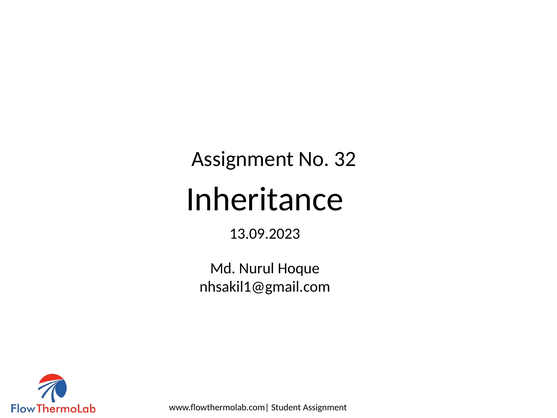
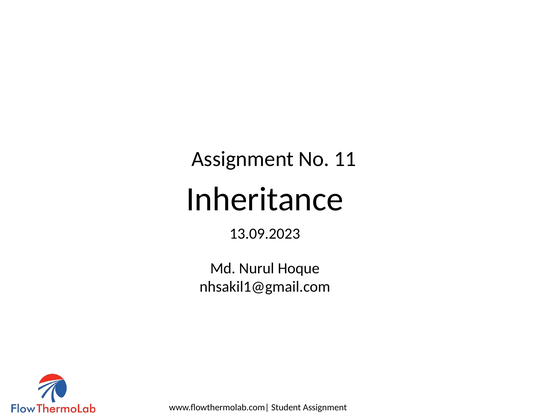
32: 32 -> 11
